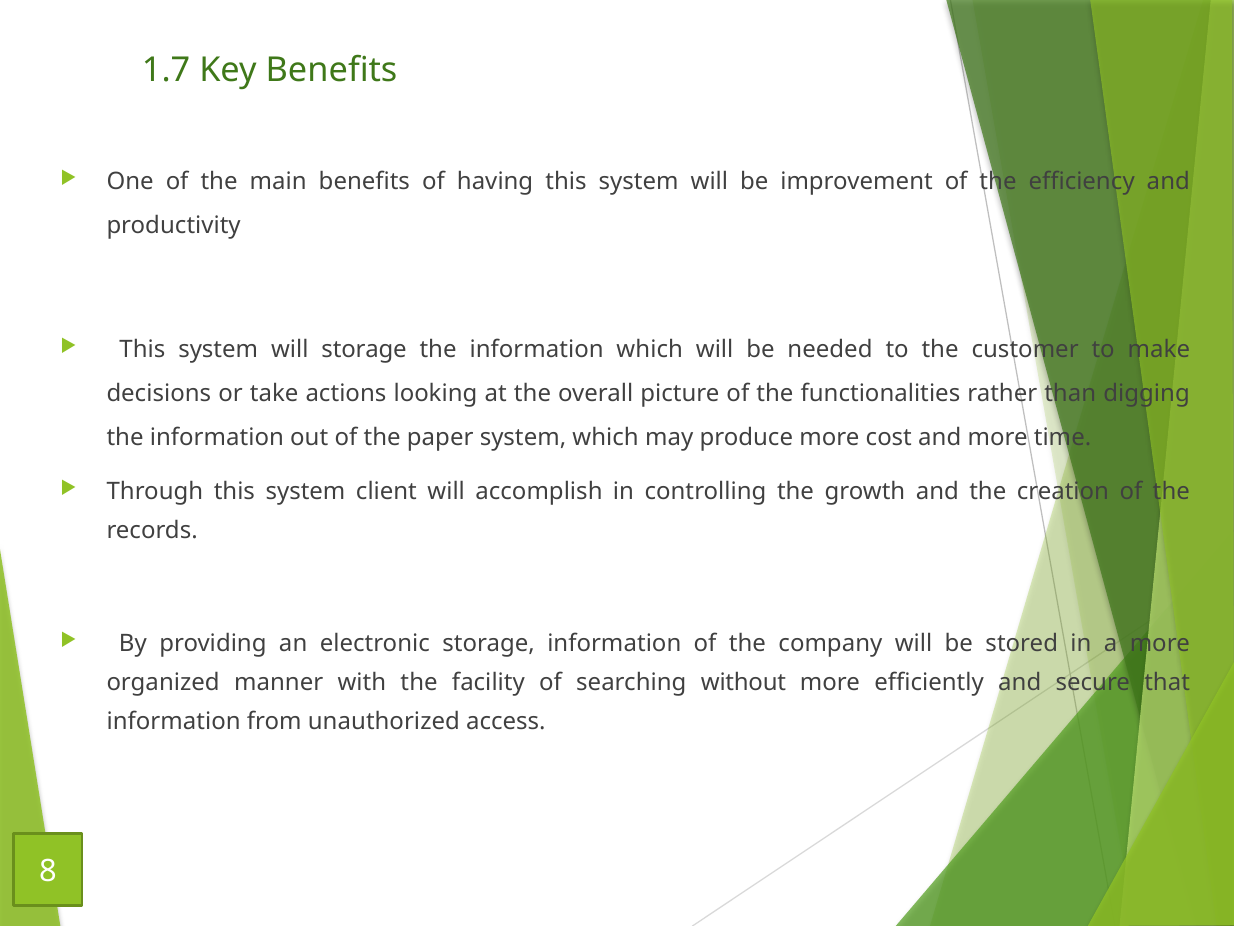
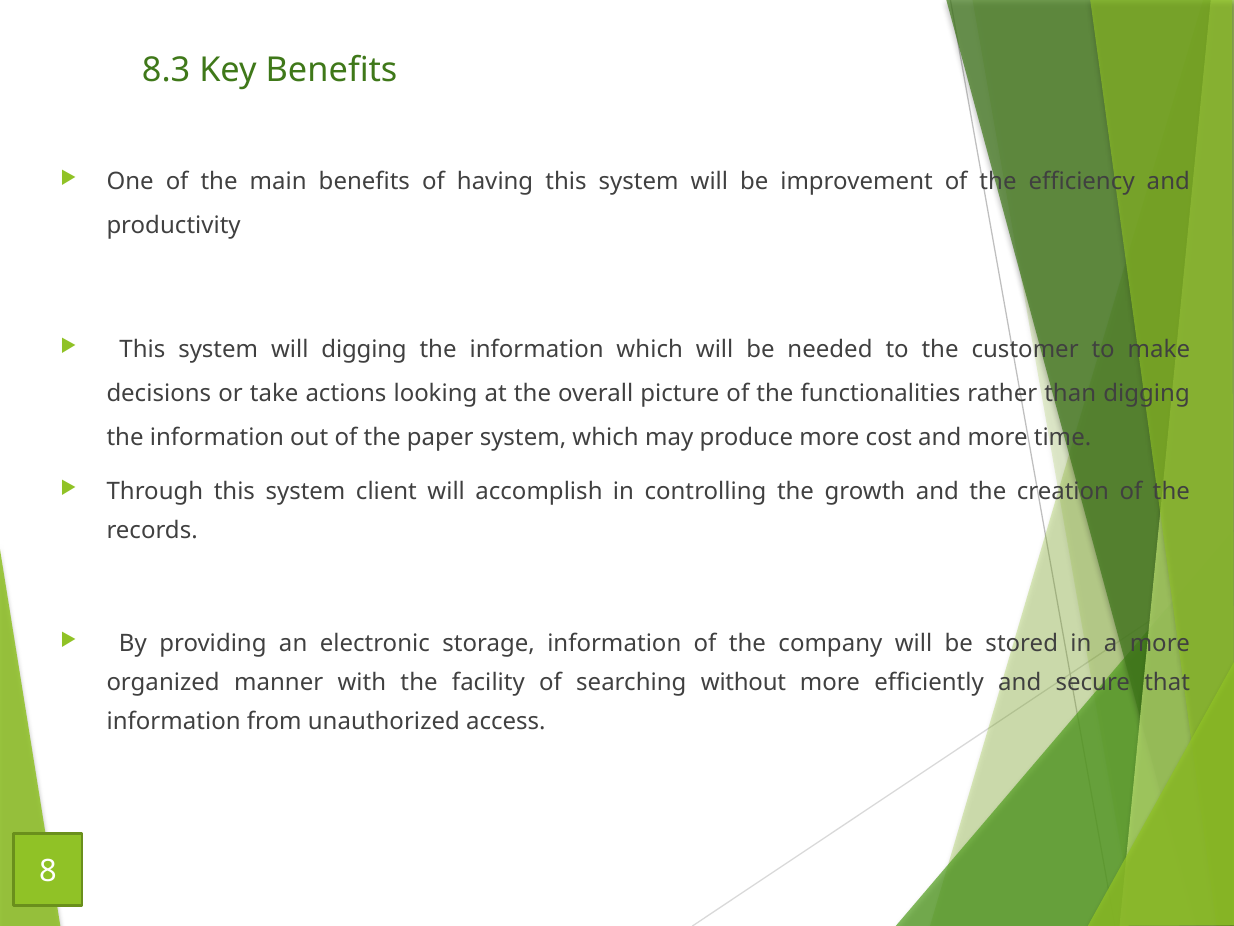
1.7: 1.7 -> 8.3
will storage: storage -> digging
